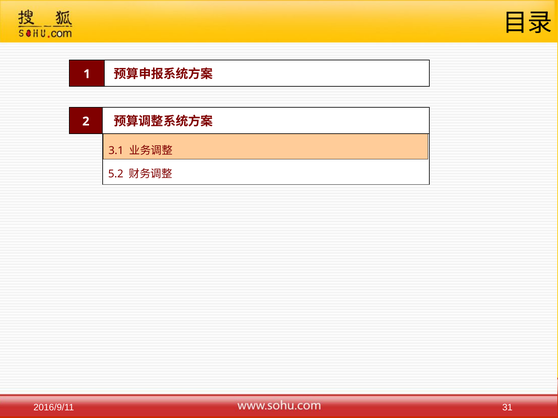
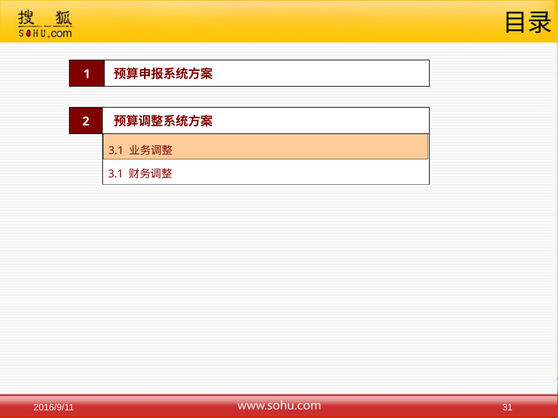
5.2 at (116, 174): 5.2 -> 3.1
